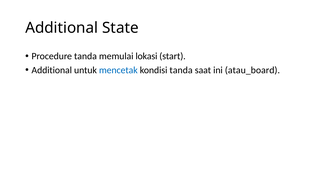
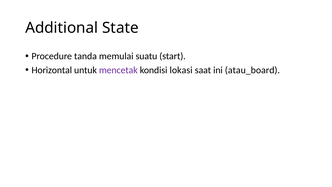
lokasi: lokasi -> suatu
Additional at (52, 70): Additional -> Horizontal
mencetak colour: blue -> purple
kondisi tanda: tanda -> lokasi
